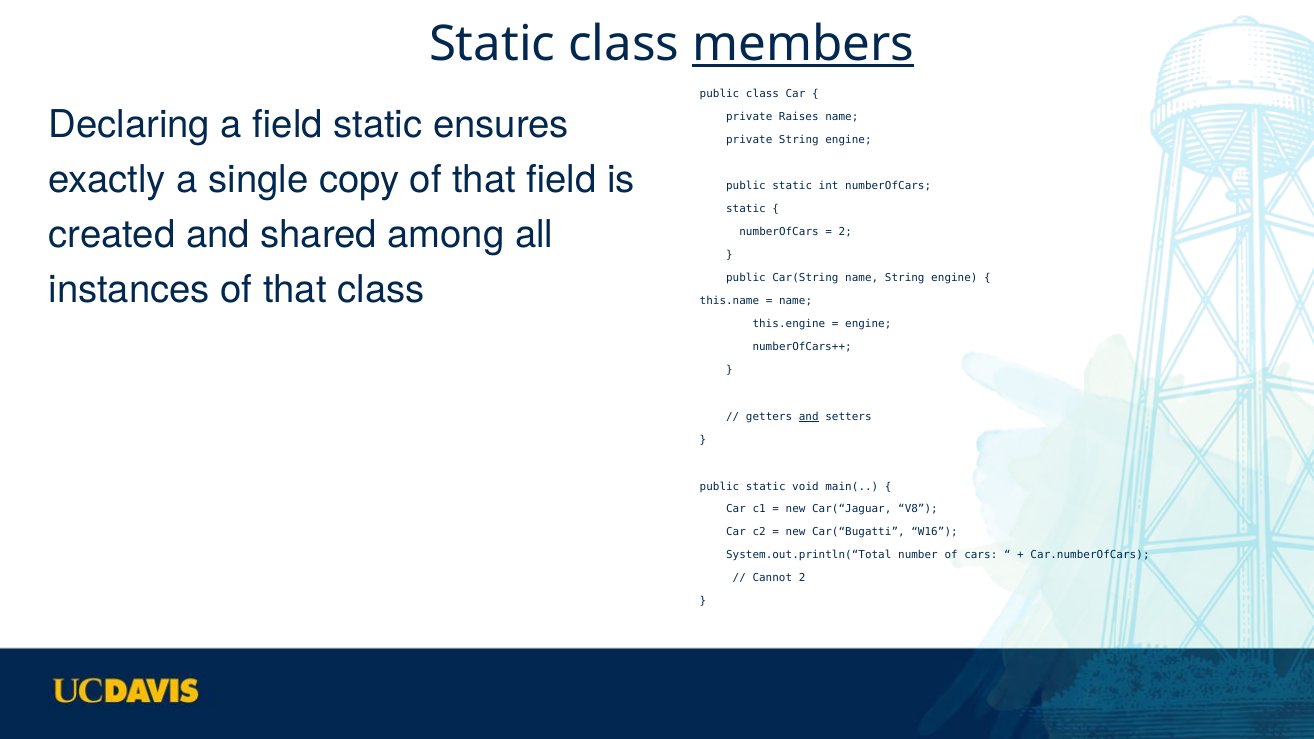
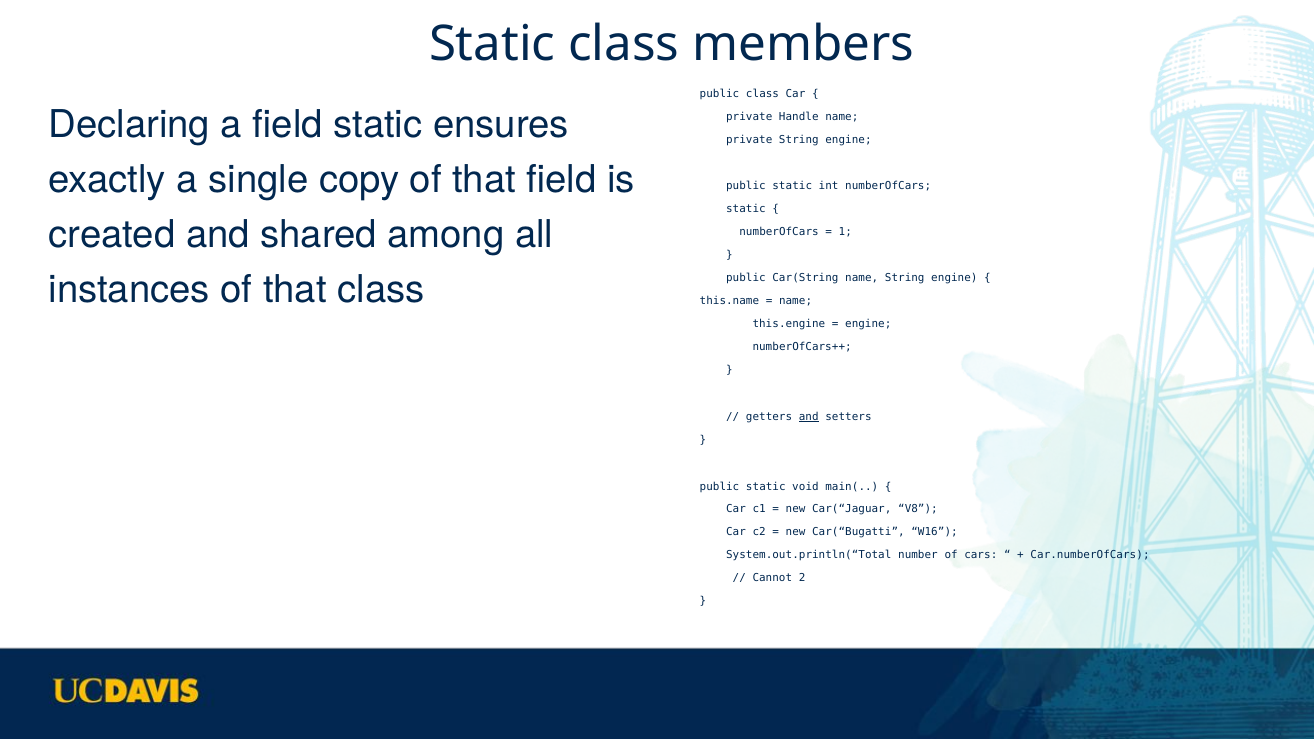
members underline: present -> none
Raises: Raises -> Handle
2 at (845, 232): 2 -> 1
